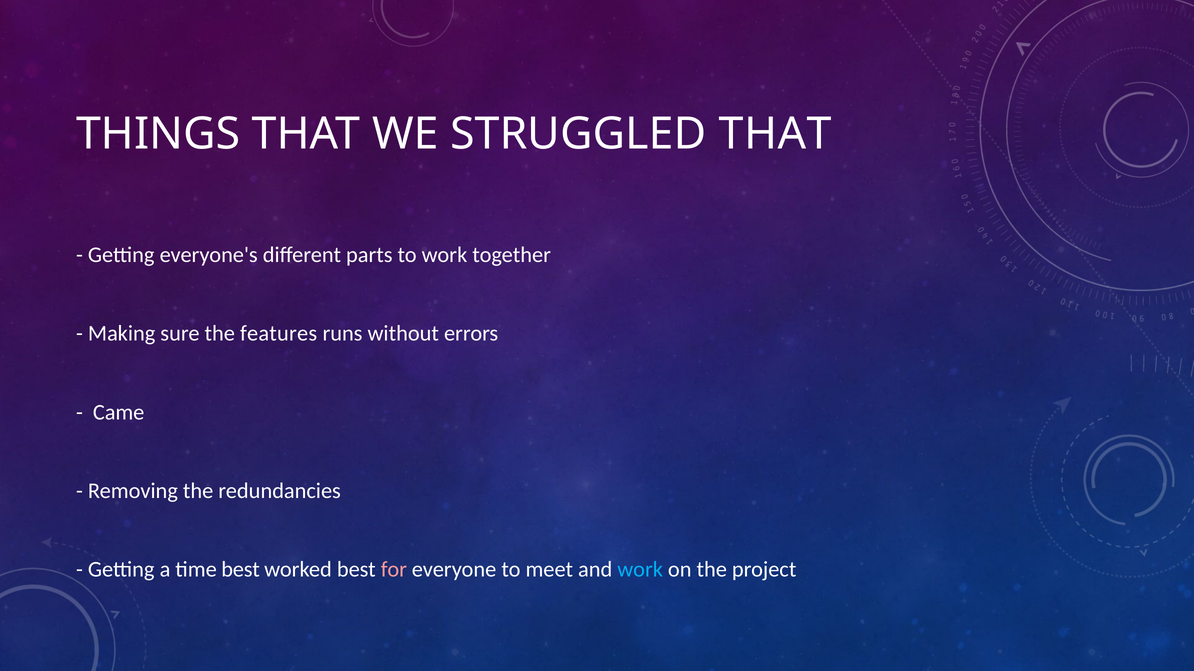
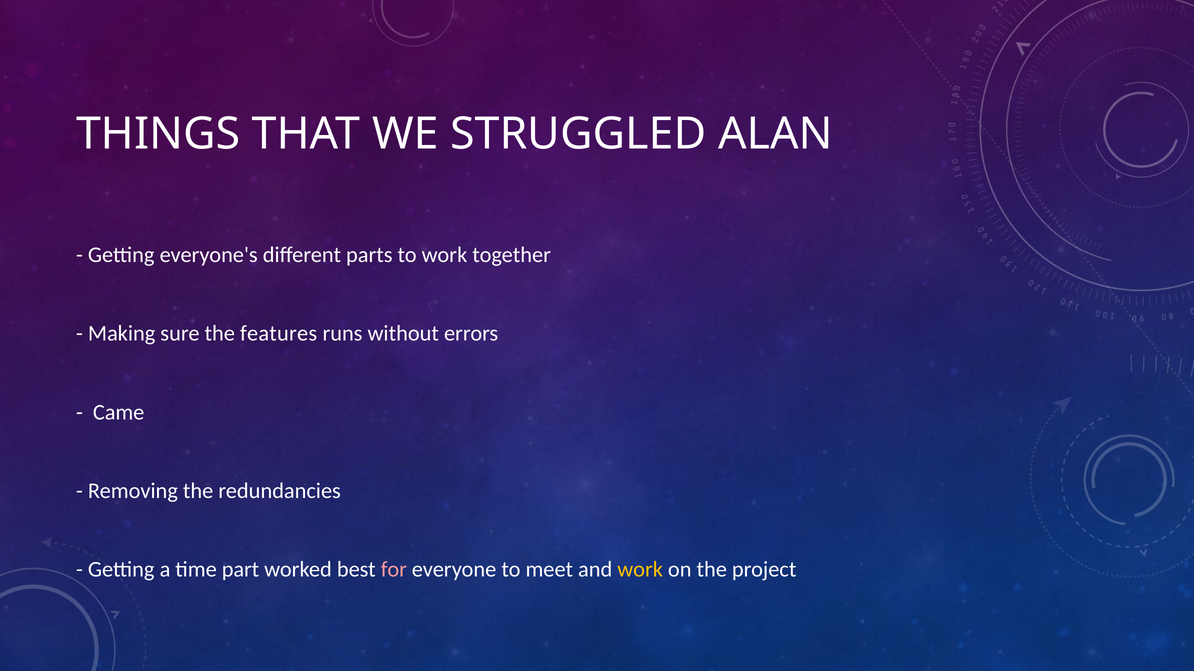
STRUGGLED THAT: THAT -> ALAN
time best: best -> part
work at (640, 570) colour: light blue -> yellow
